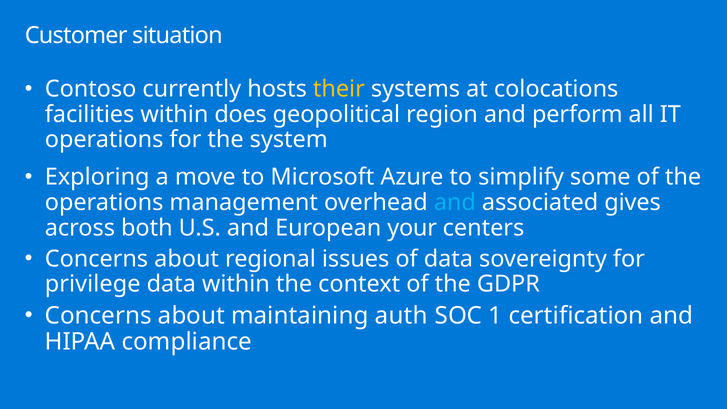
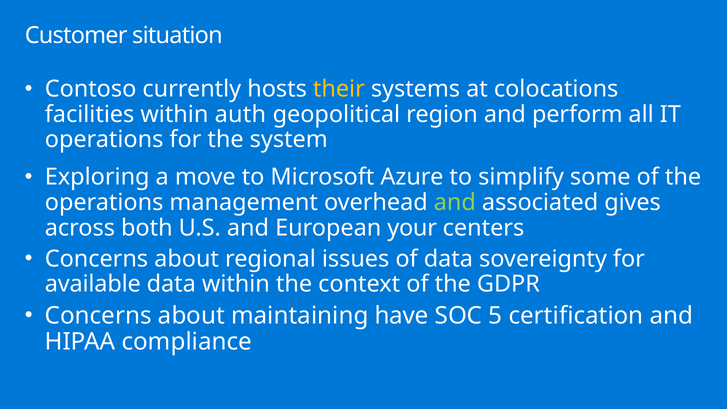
does: does -> auth
and at (455, 203) colour: light blue -> light green
privilege: privilege -> available
auth: auth -> have
1: 1 -> 5
